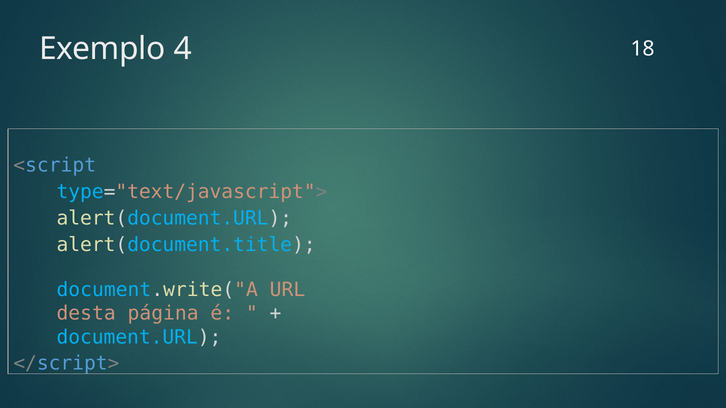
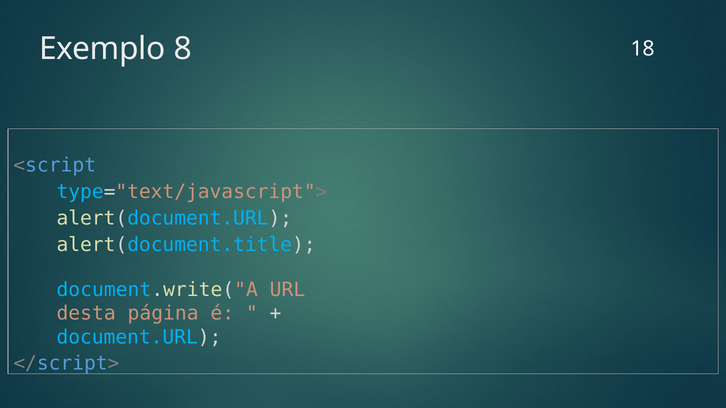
4: 4 -> 8
